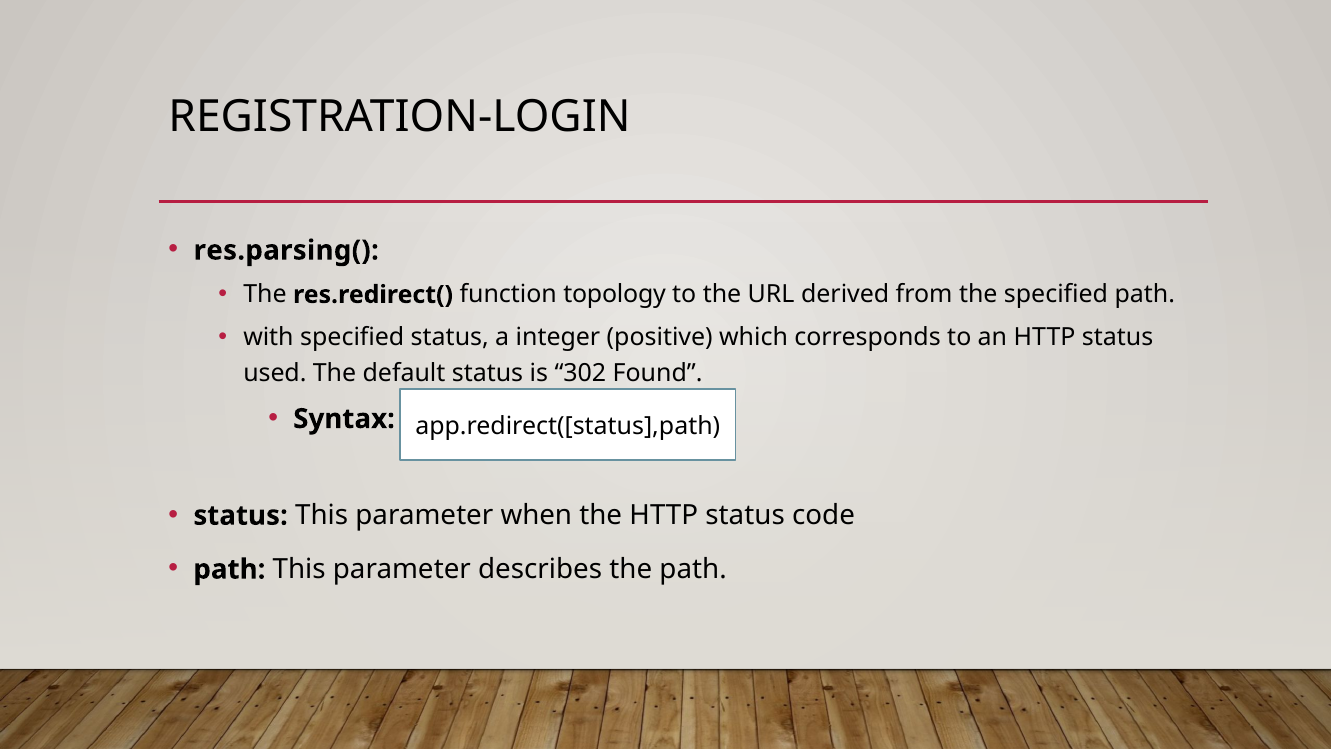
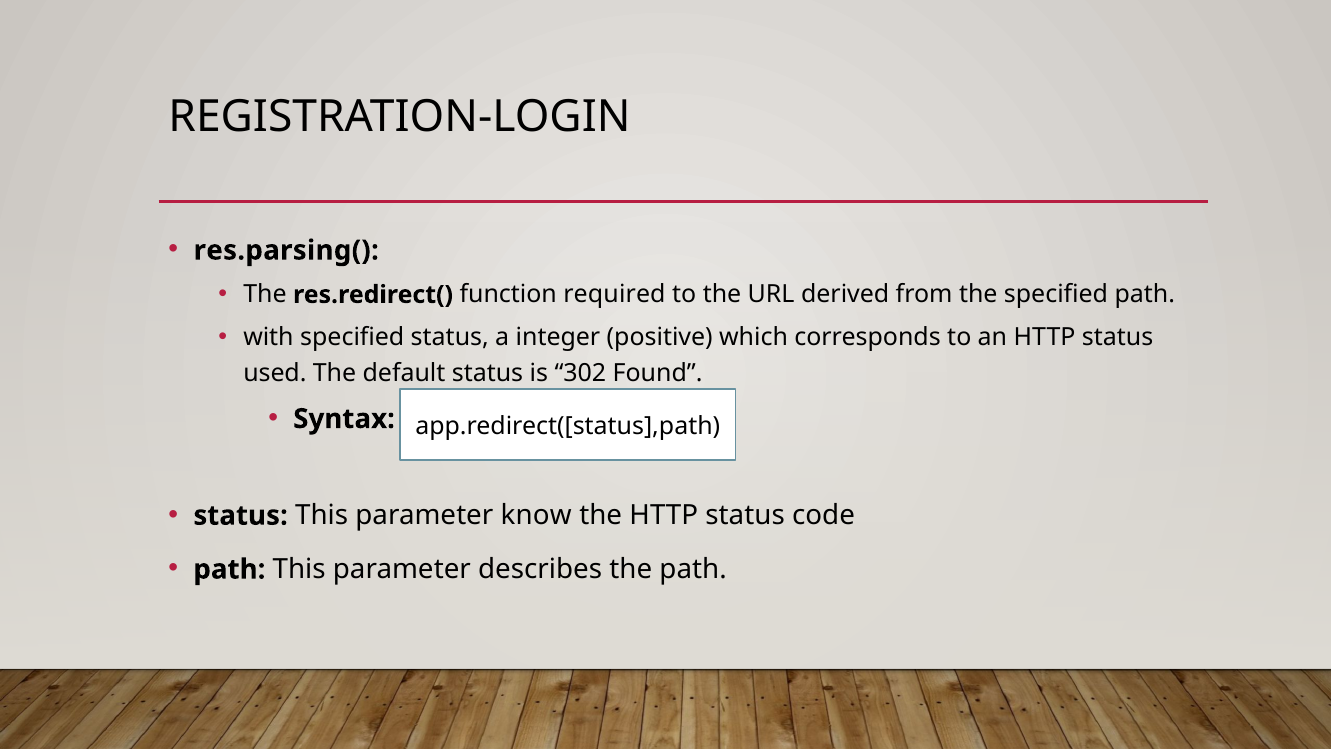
topology: topology -> required
when: when -> know
